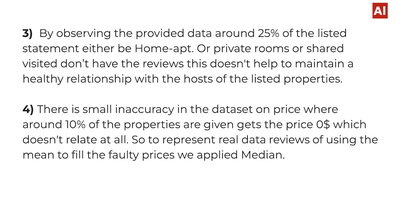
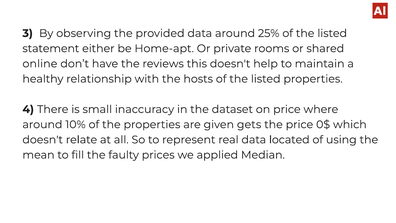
visited: visited -> online
data reviews: reviews -> located
